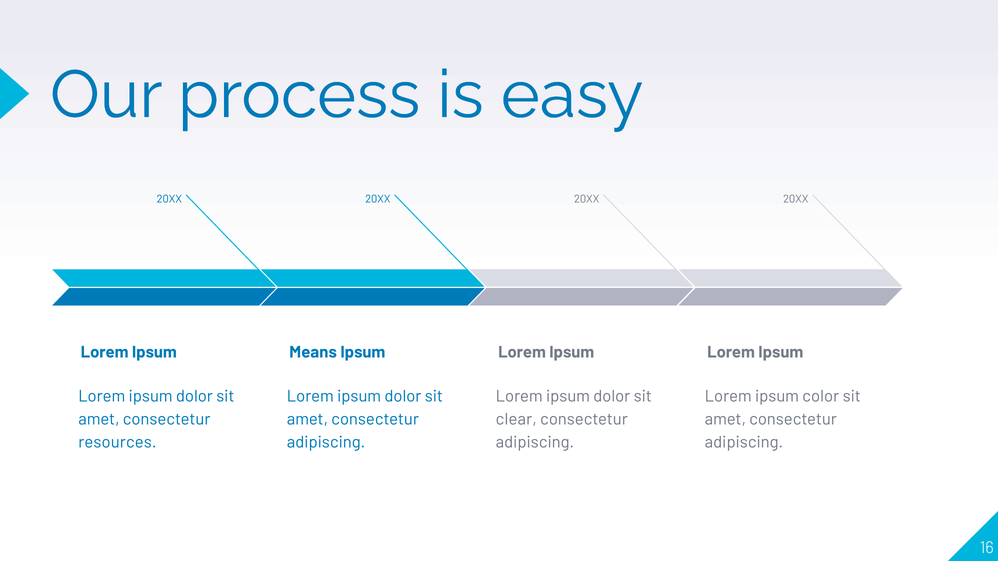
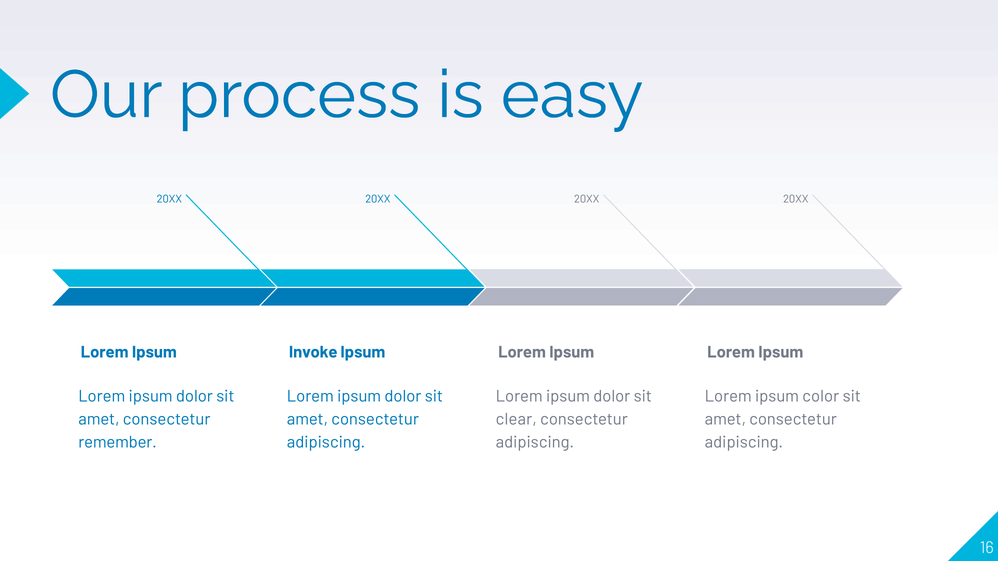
Means: Means -> Invoke
resources: resources -> remember
